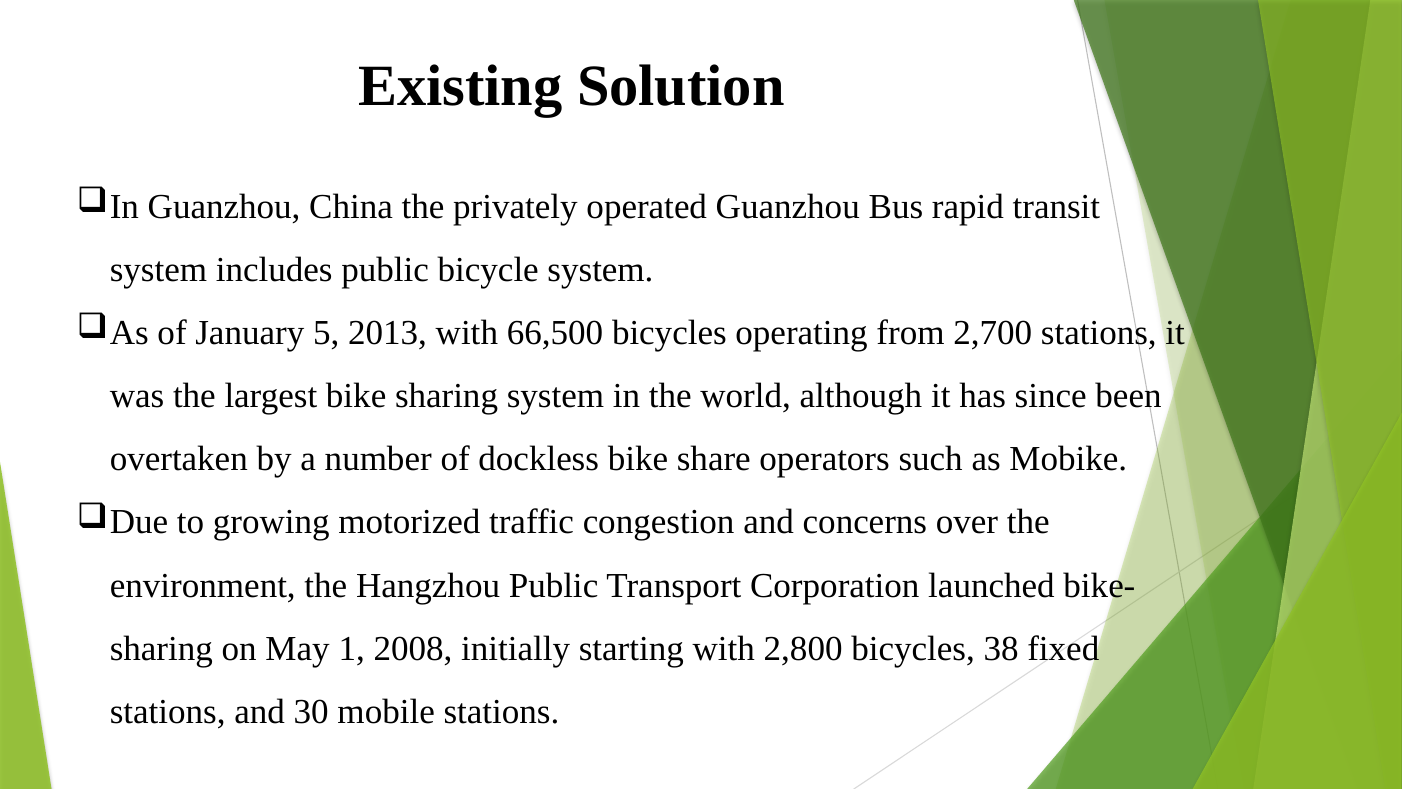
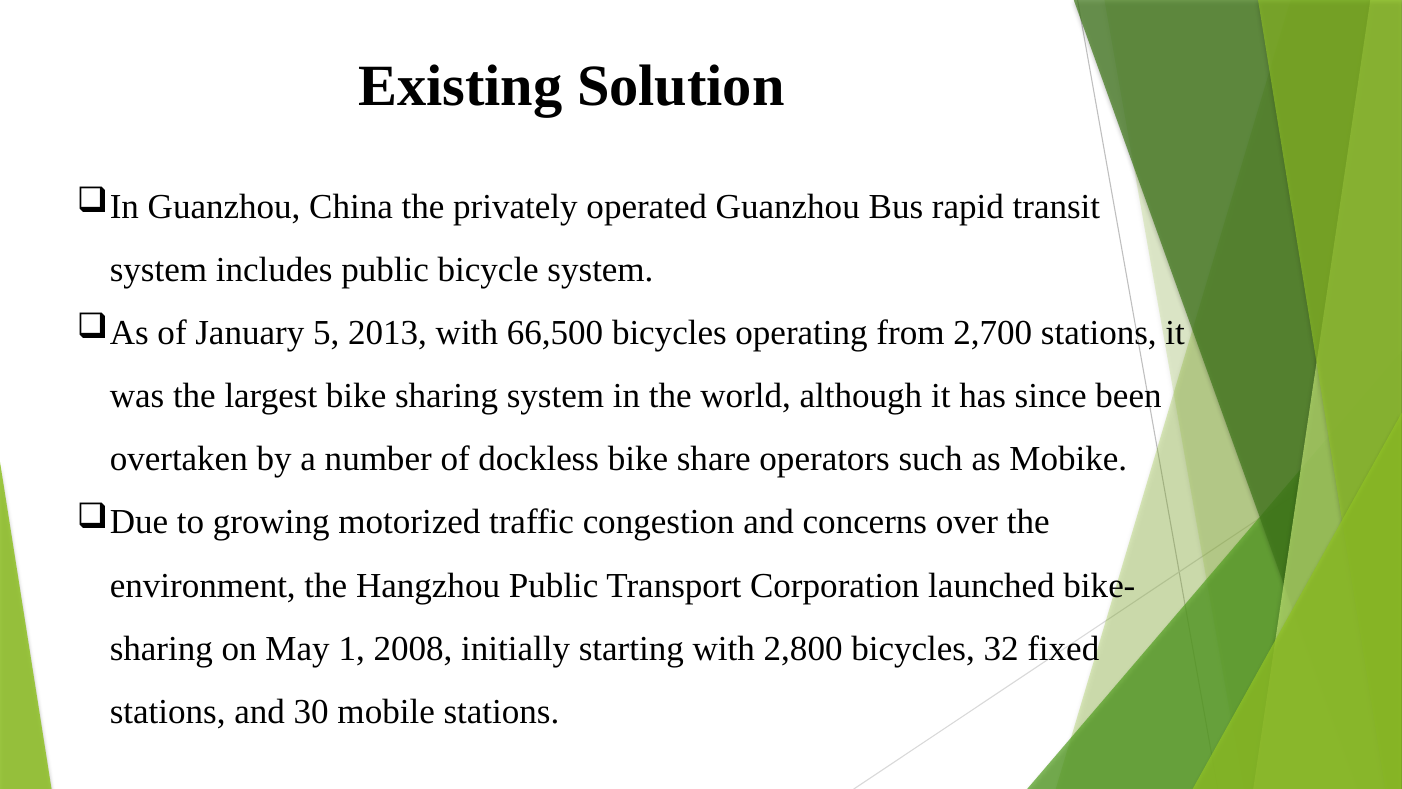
38: 38 -> 32
